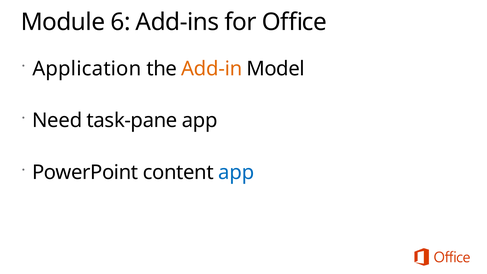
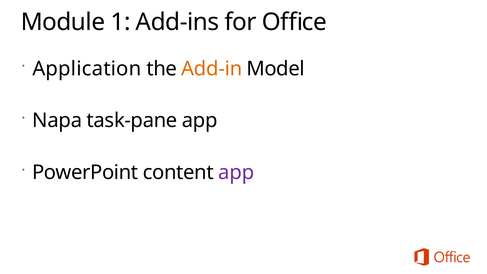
6: 6 -> 1
Need: Need -> Napa
app at (236, 173) colour: blue -> purple
